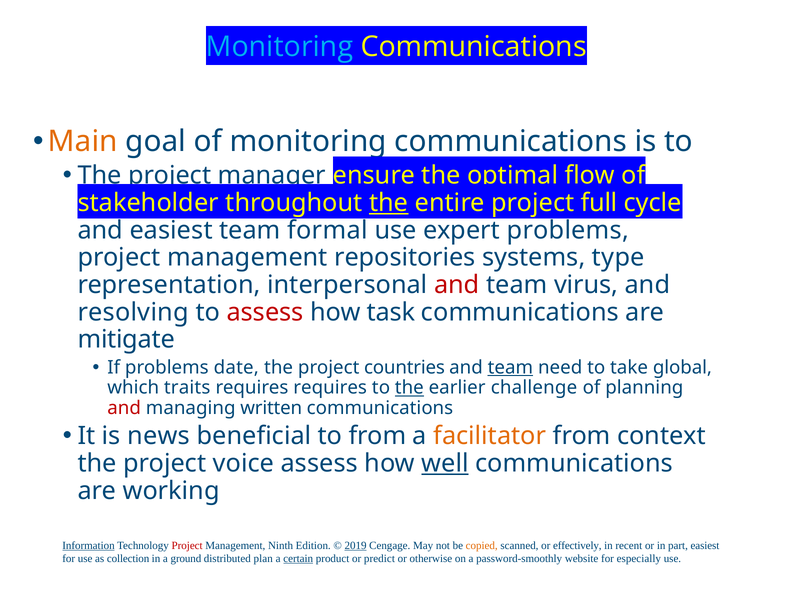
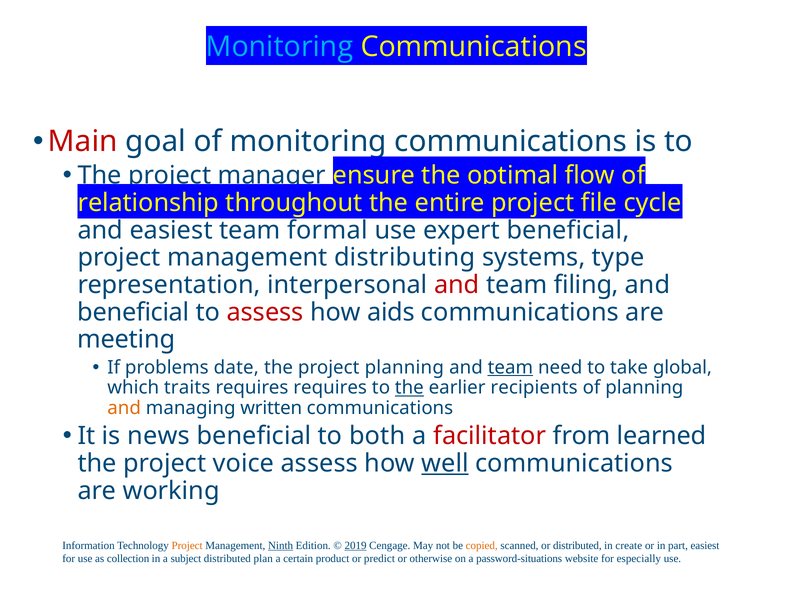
Main colour: orange -> red
stakeholder: stakeholder -> relationship
the at (389, 203) underline: present -> none
full: full -> file
expert problems: problems -> beneficial
repositories: repositories -> distributing
virus: virus -> filing
resolving at (133, 312): resolving -> beneficial
task: task -> aids
mitigate: mitigate -> meeting
project countries: countries -> planning
challenge: challenge -> recipients
and at (124, 408) colour: red -> orange
to from: from -> both
facilitator colour: orange -> red
context: context -> learned
Information underline: present -> none
Project at (187, 545) colour: red -> orange
Ninth underline: none -> present
or effectively: effectively -> distributed
recent: recent -> create
ground: ground -> subject
certain underline: present -> none
password-smoothly: password-smoothly -> password-situations
